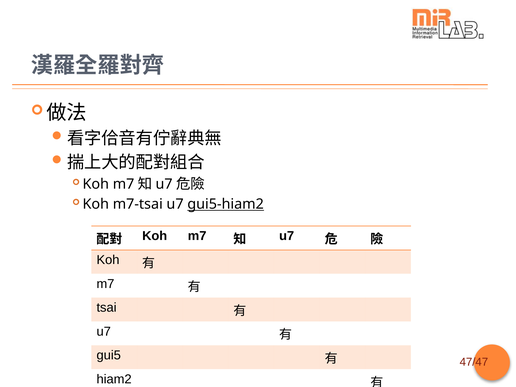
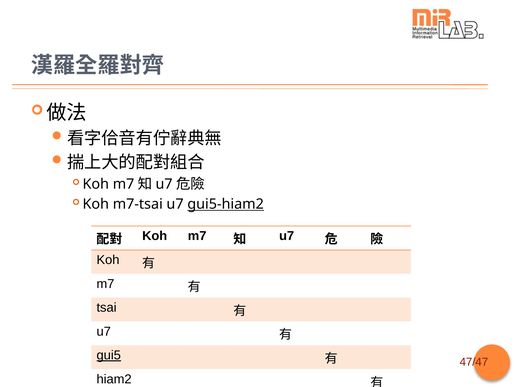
gui5 underline: none -> present
